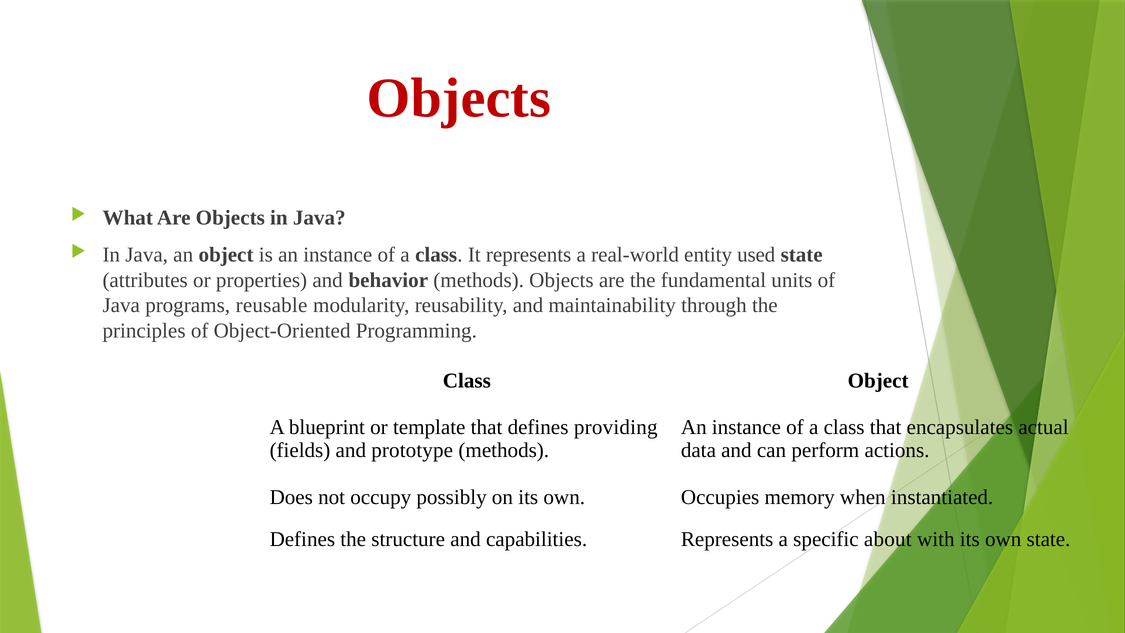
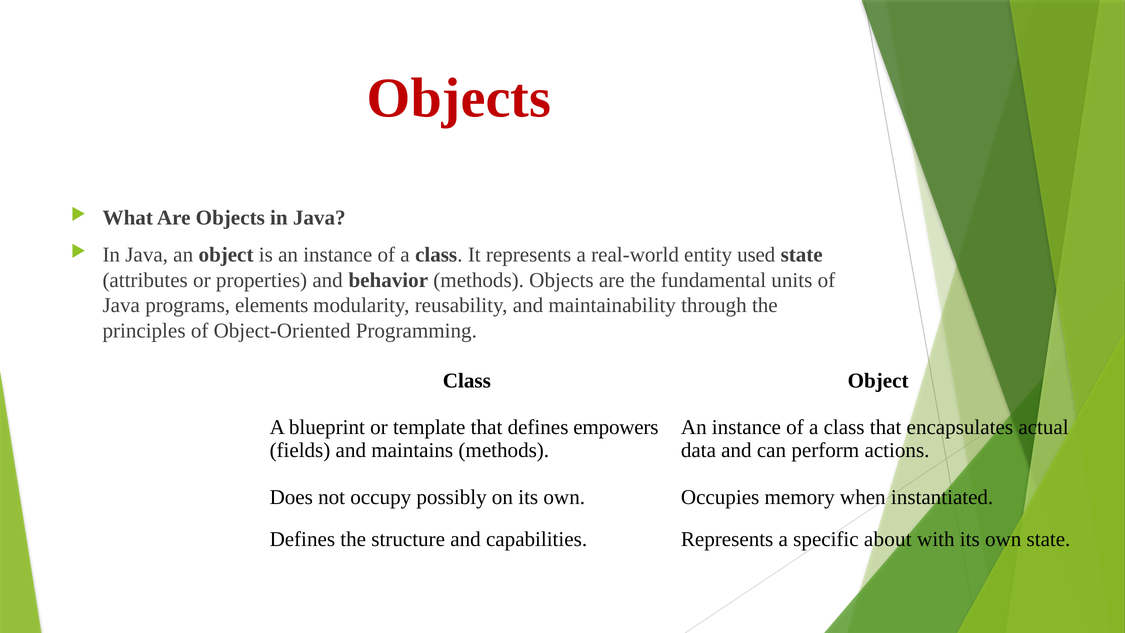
reusable: reusable -> elements
providing: providing -> empowers
prototype: prototype -> maintains
